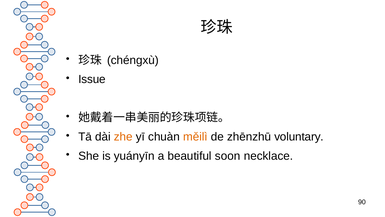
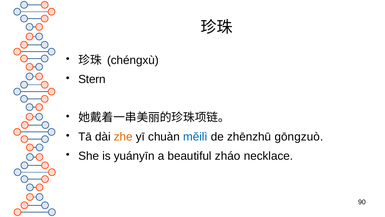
Issue: Issue -> Stern
měilì colour: orange -> blue
voluntary: voluntary -> gōngzuò
soon: soon -> zháo
